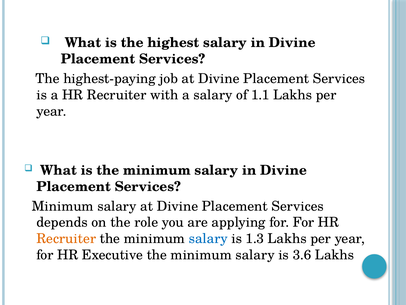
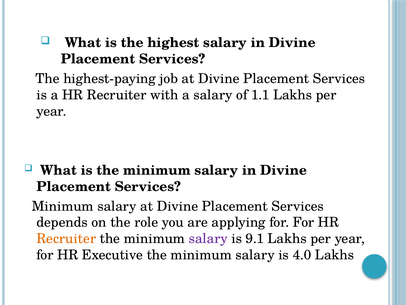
salary at (208, 238) colour: blue -> purple
1.3: 1.3 -> 9.1
3.6: 3.6 -> 4.0
